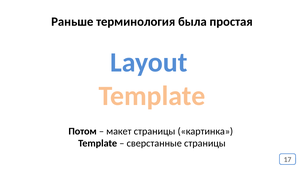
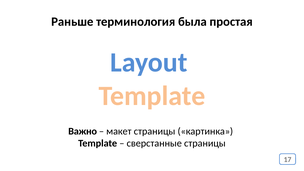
Потом: Потом -> Важно
